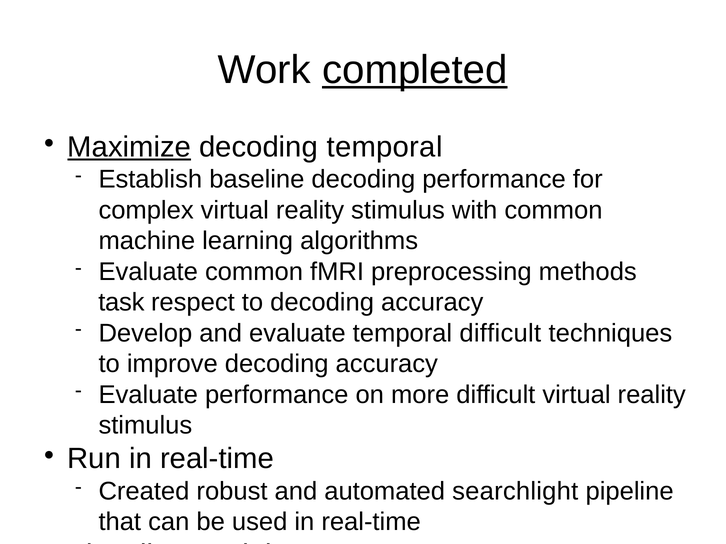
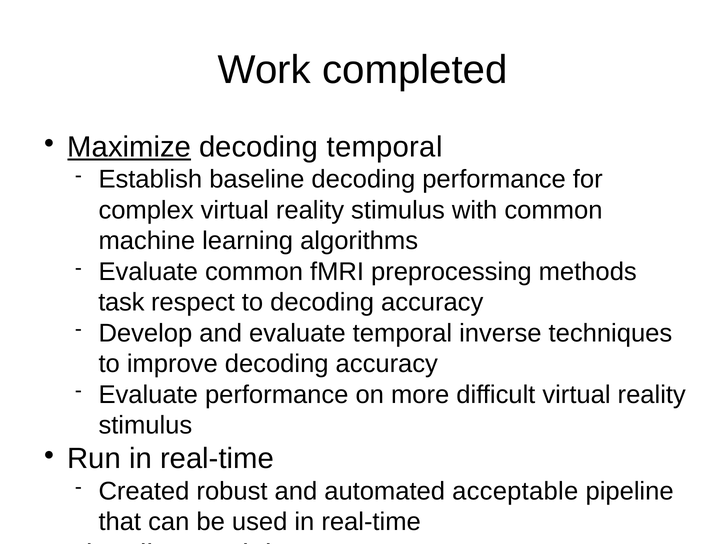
completed underline: present -> none
temporal difficult: difficult -> inverse
searchlight: searchlight -> acceptable
